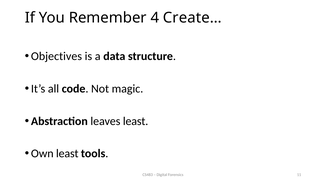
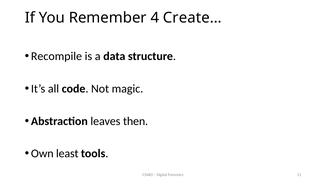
Objectives: Objectives -> Recompile
leaves least: least -> then
